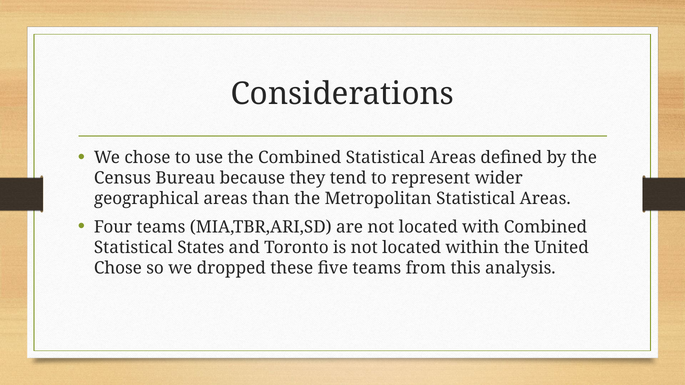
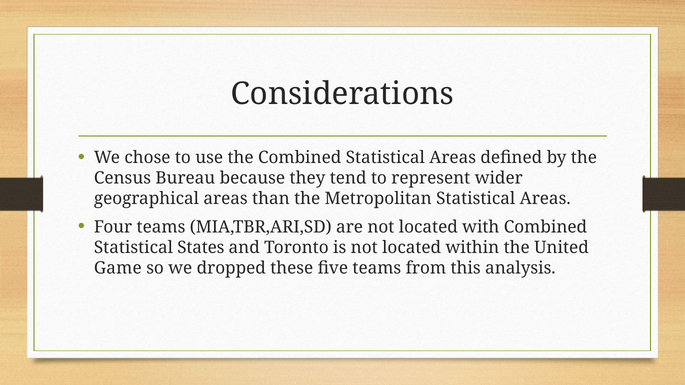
Chose at (118, 268): Chose -> Game
